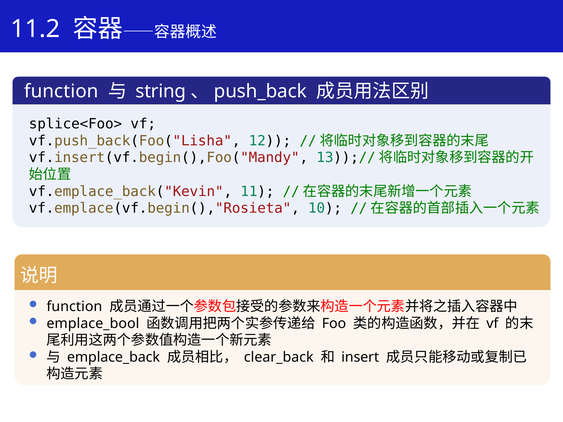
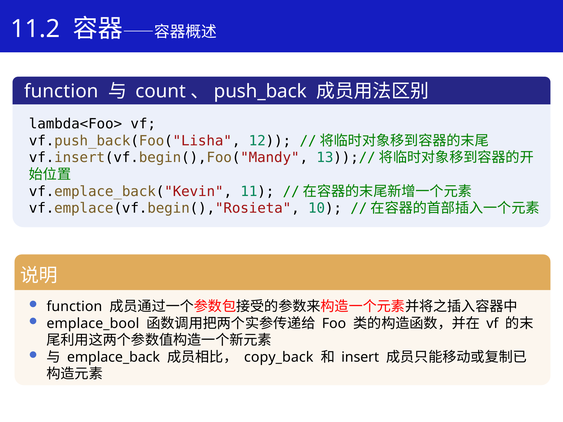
string: string -> count
splice<Foo>: splice<Foo> -> lambda<Foo>
clear_back: clear_back -> copy_back
